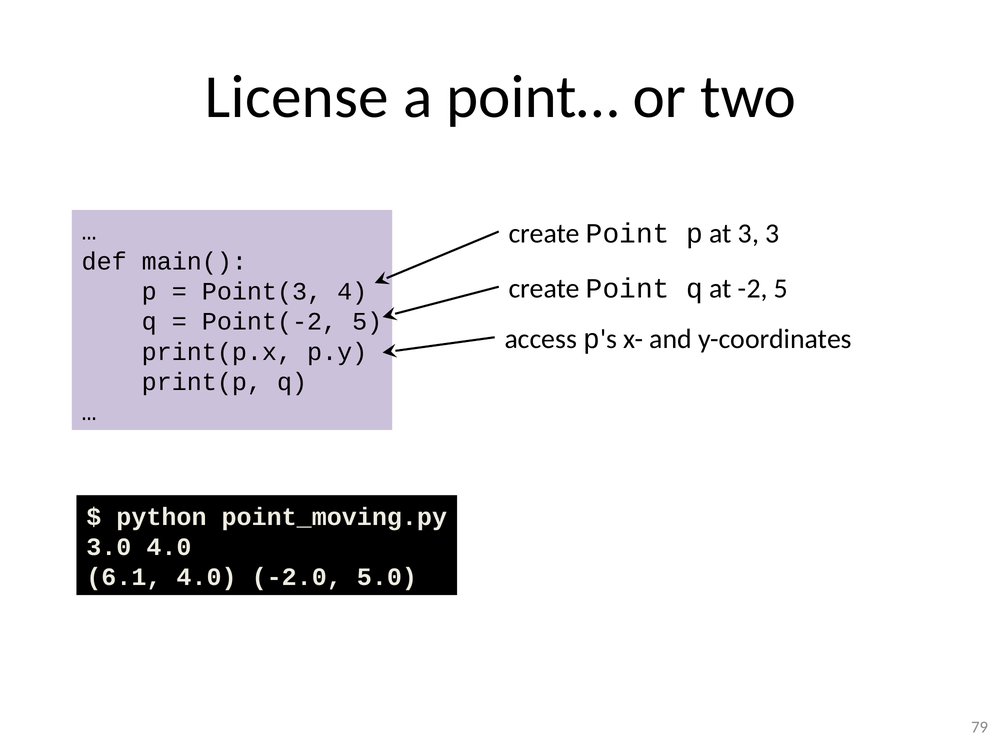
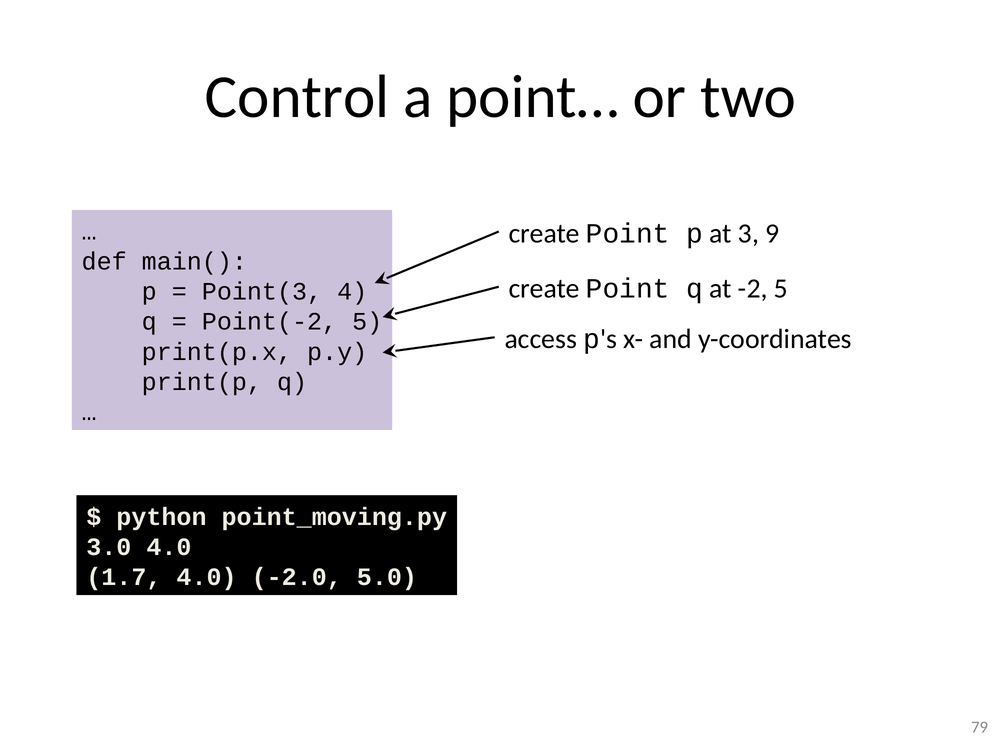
License: License -> Control
3 3: 3 -> 9
6.1: 6.1 -> 1.7
